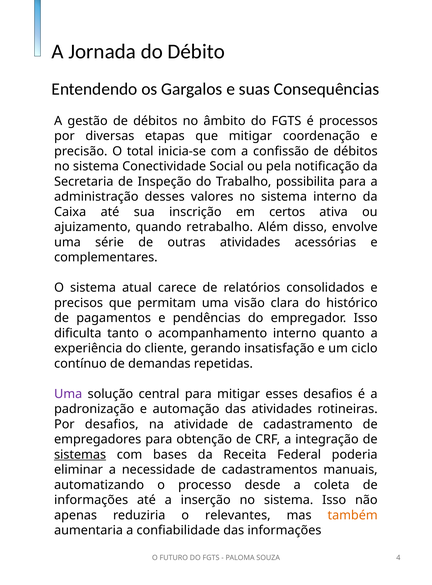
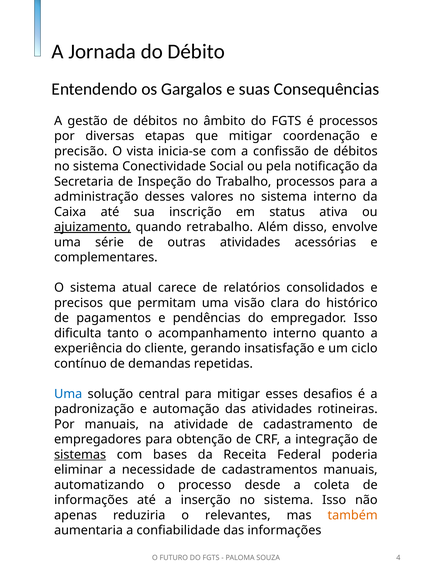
total: total -> vista
Trabalho possibilita: possibilita -> processos
certos: certos -> status
ajuizamento underline: none -> present
Uma at (68, 394) colour: purple -> blue
Por desafios: desafios -> manuais
